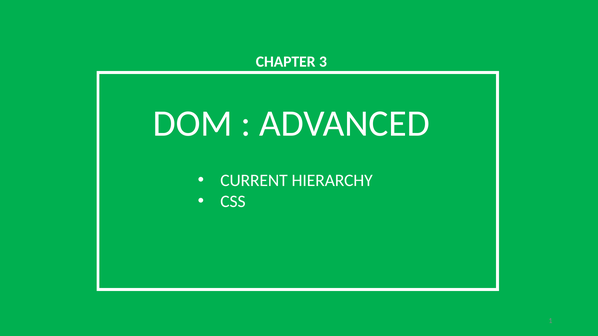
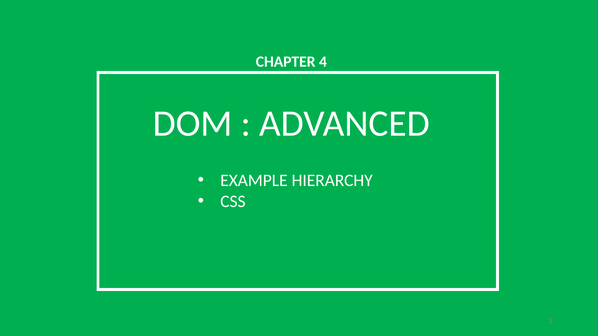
3: 3 -> 4
CURRENT: CURRENT -> EXAMPLE
